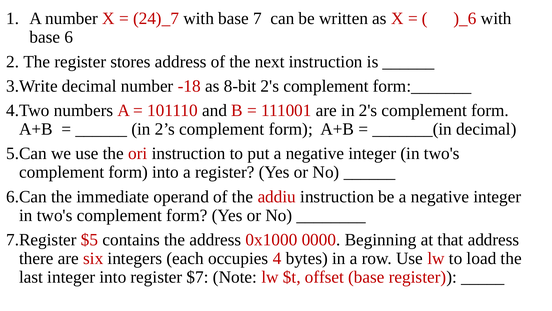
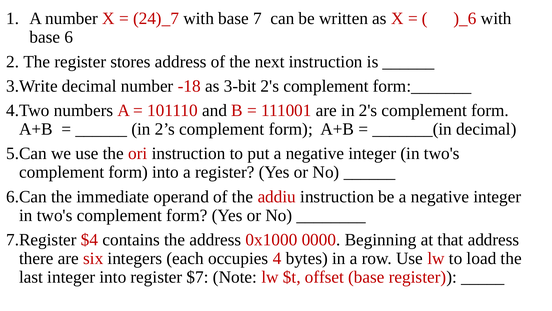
8-bit: 8-bit -> 3-bit
$5: $5 -> $4
